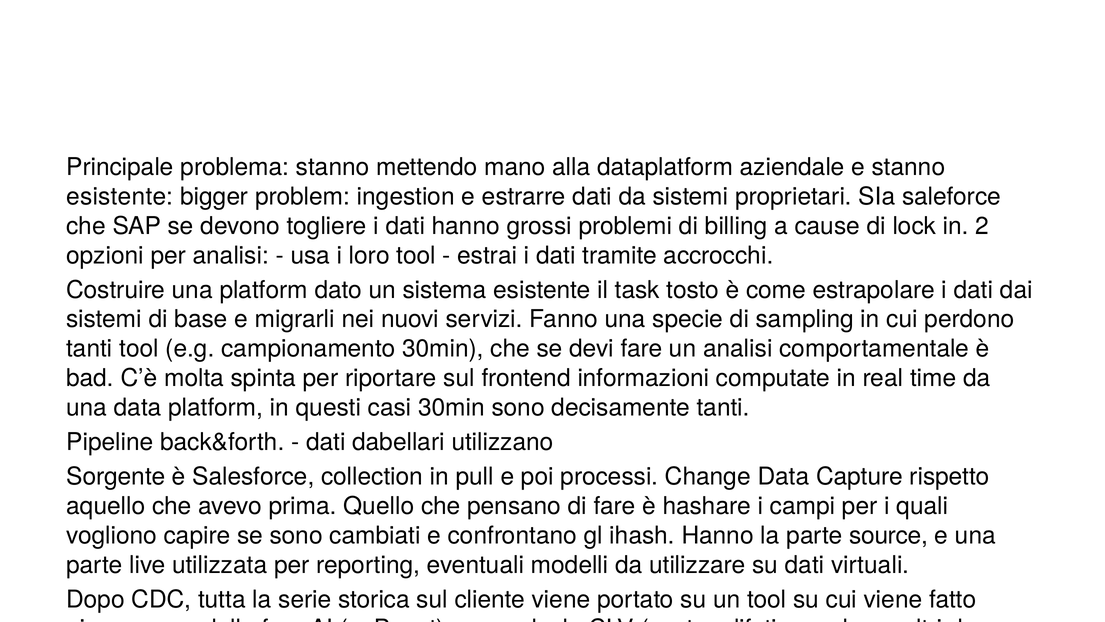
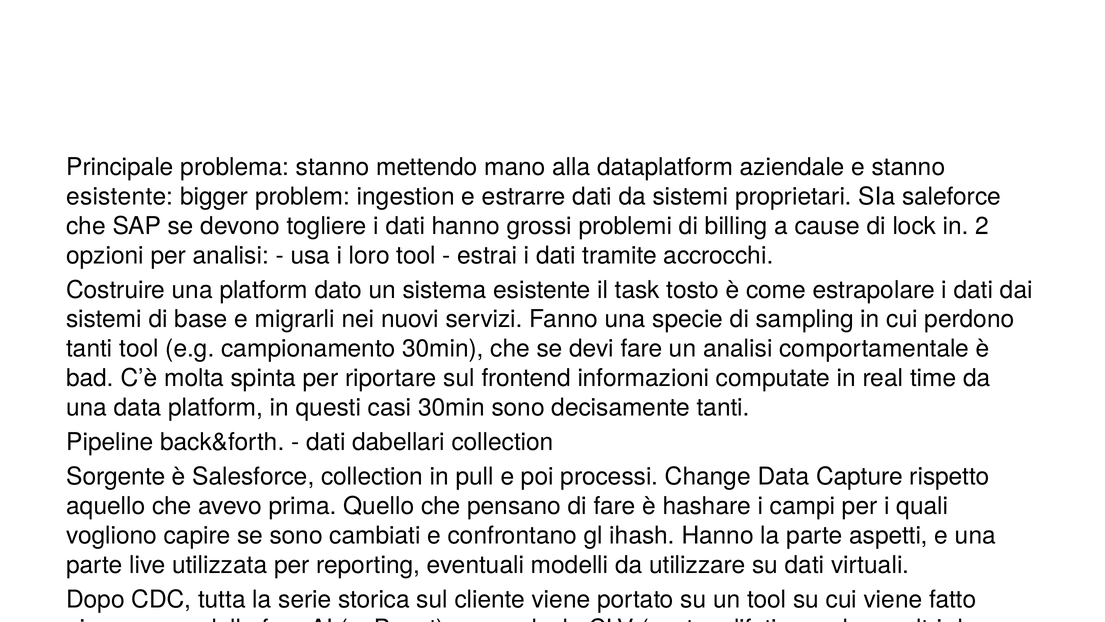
dabellari utilizzano: utilizzano -> collection
parte source: source -> aspetti
